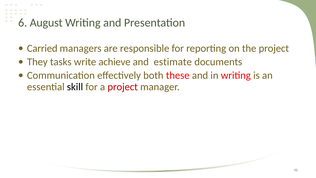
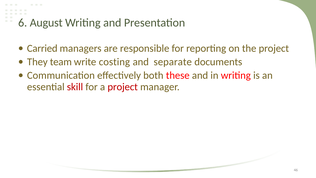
tasks: tasks -> team
achieve: achieve -> costing
estimate: estimate -> separate
skill colour: black -> red
